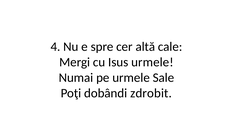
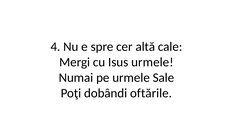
zdrobit: zdrobit -> oftările
